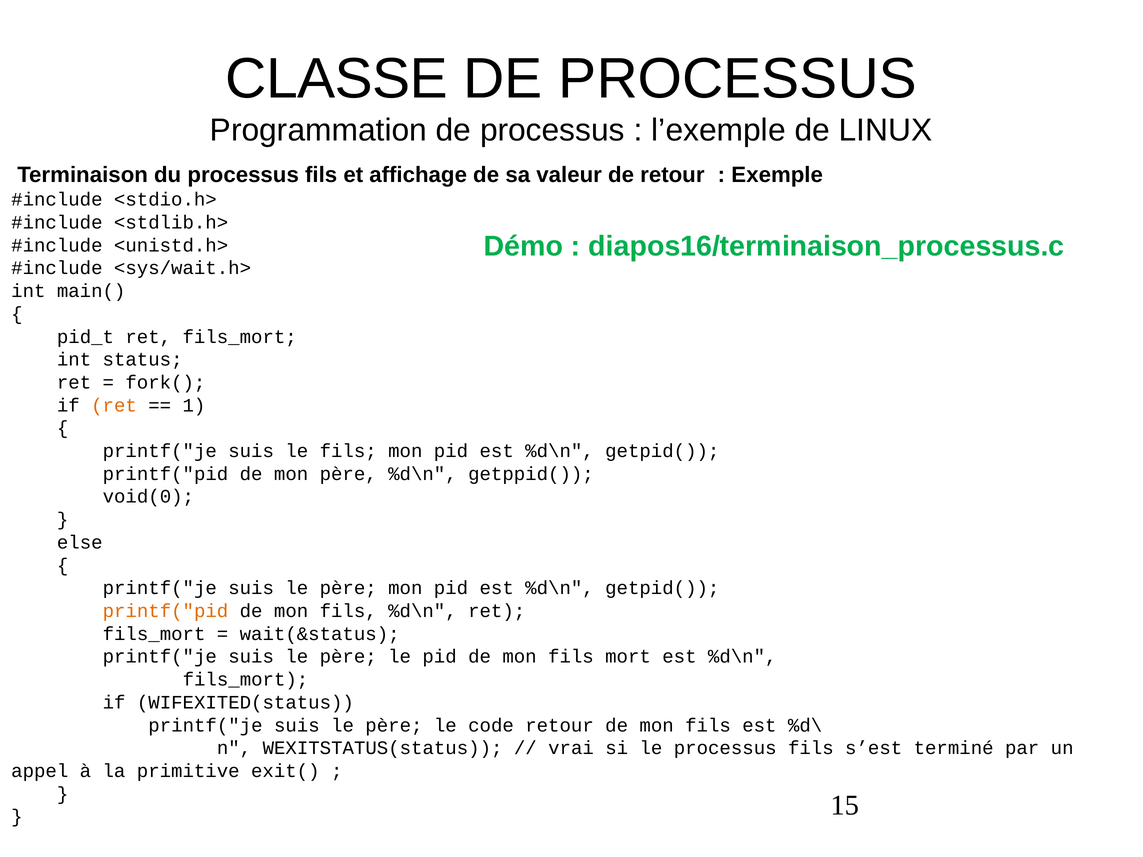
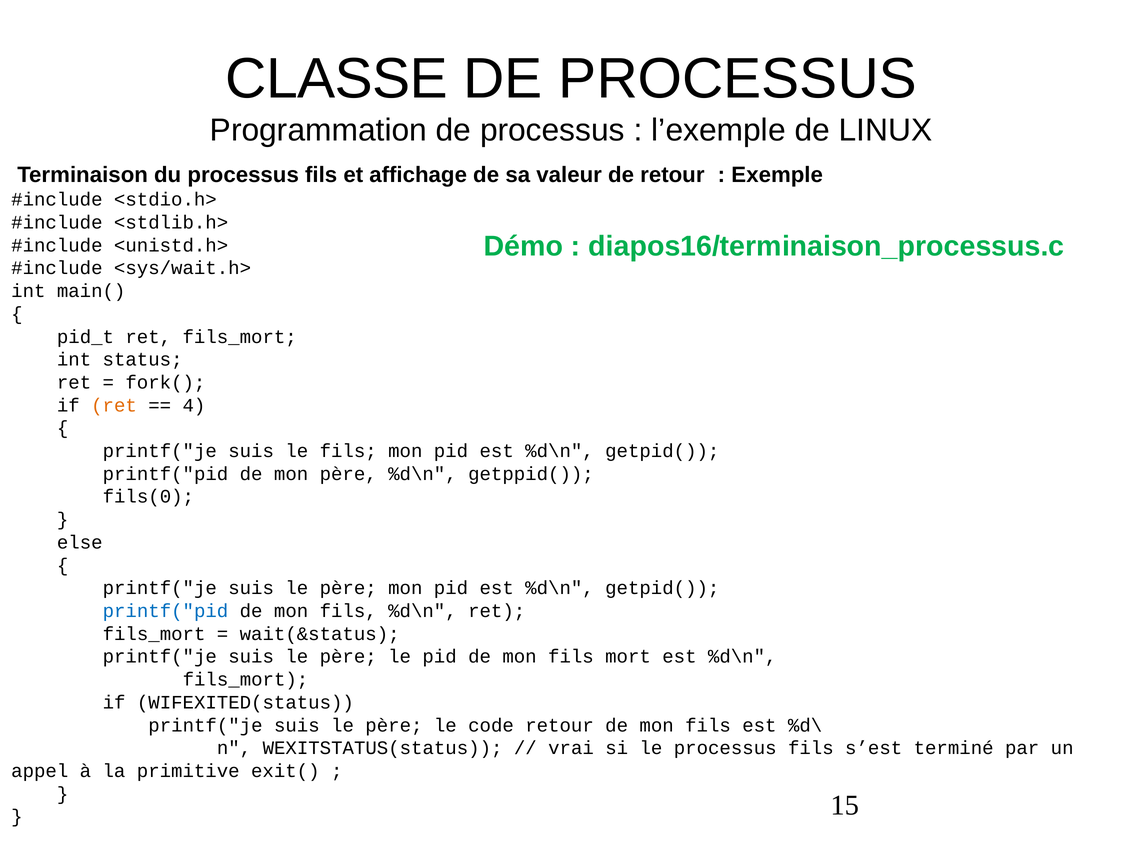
1: 1 -> 4
void(0: void(0 -> fils(0
printf("pid at (165, 611) colour: orange -> blue
